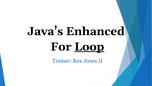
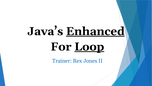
Enhanced underline: none -> present
